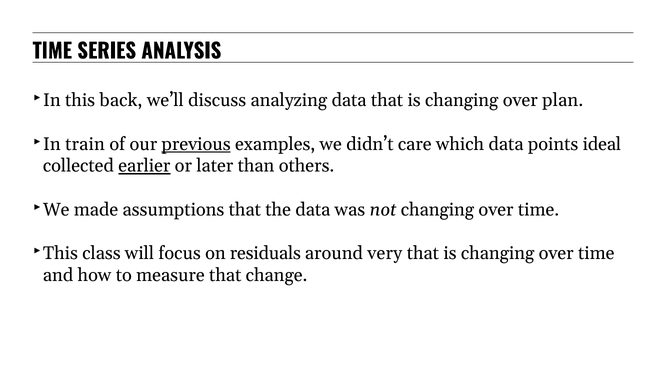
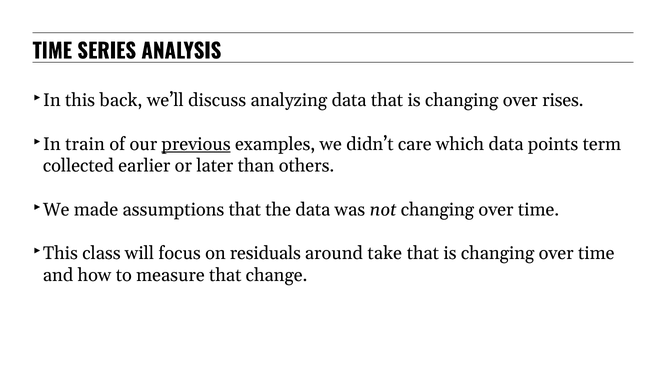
plan: plan -> rises
ideal: ideal -> term
earlier underline: present -> none
very: very -> take
